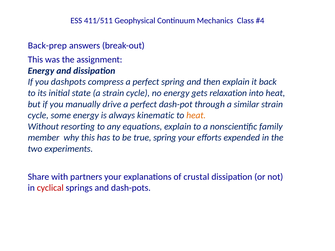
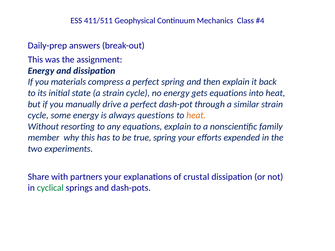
Back-prep: Back-prep -> Daily-prep
dashpots: dashpots -> materials
gets relaxation: relaxation -> equations
kinematic: kinematic -> questions
cyclical colour: red -> green
